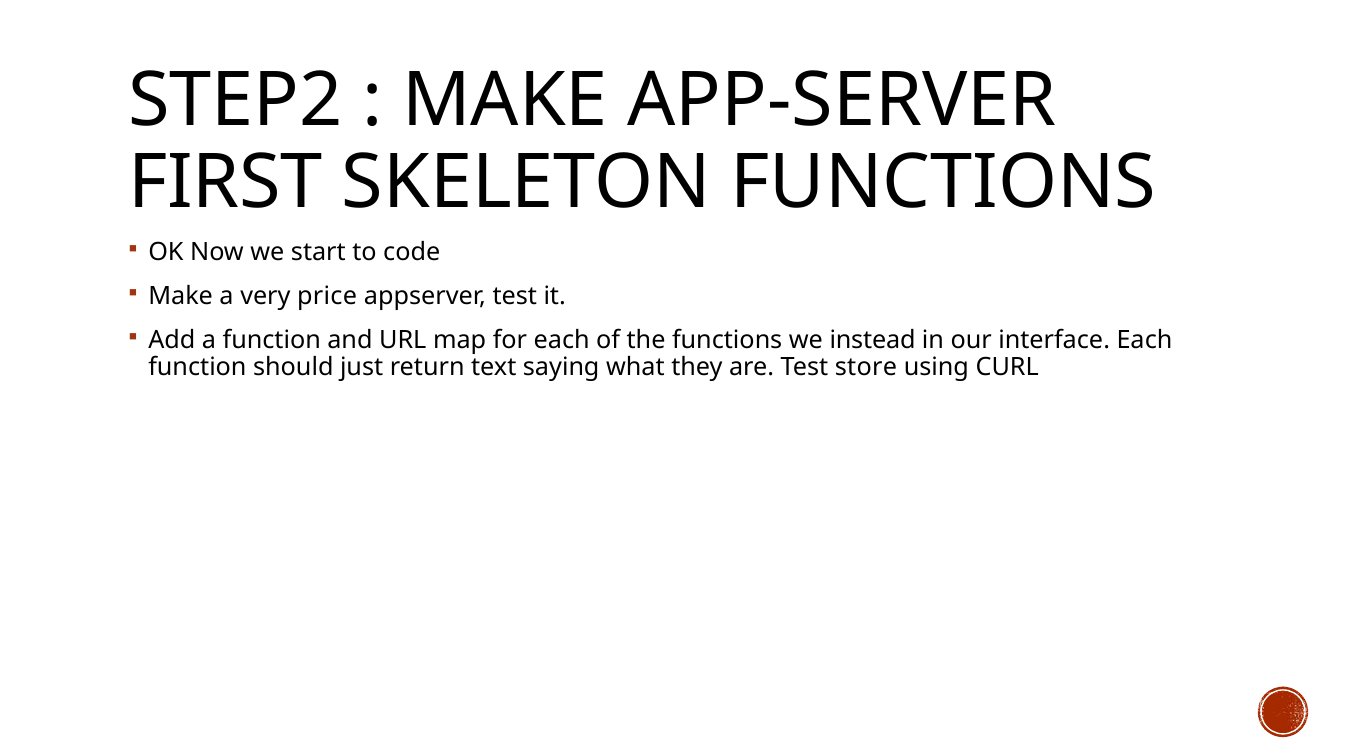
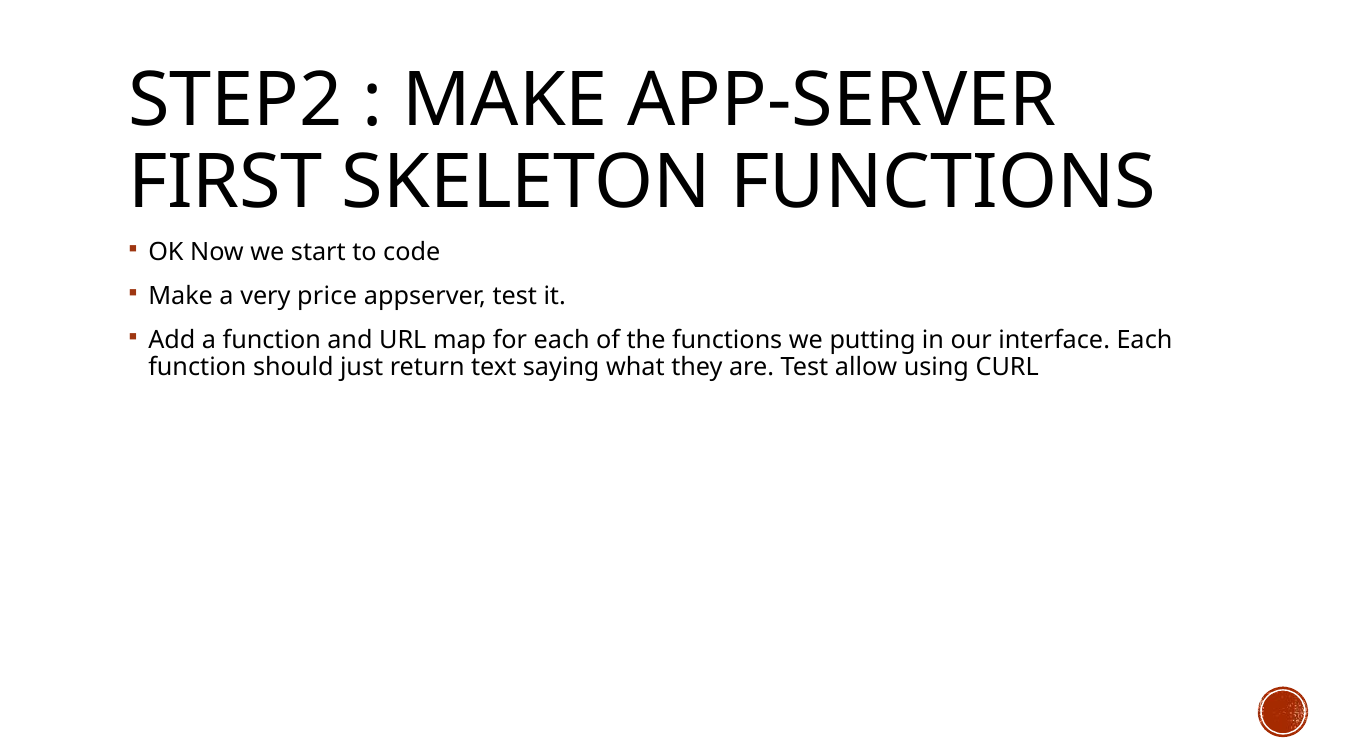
instead: instead -> putting
store: store -> allow
